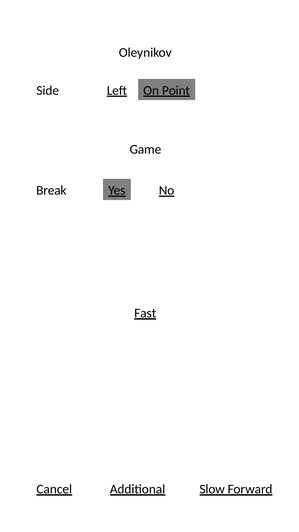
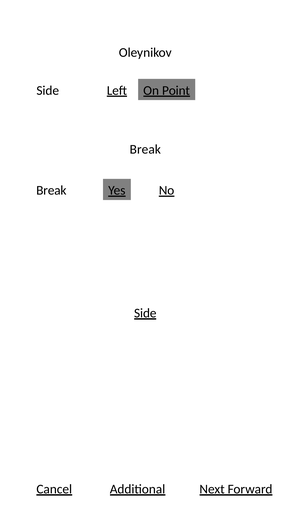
Game at (145, 149): Game -> Break
Fast at (145, 313): Fast -> Side
Slow: Slow -> Next
